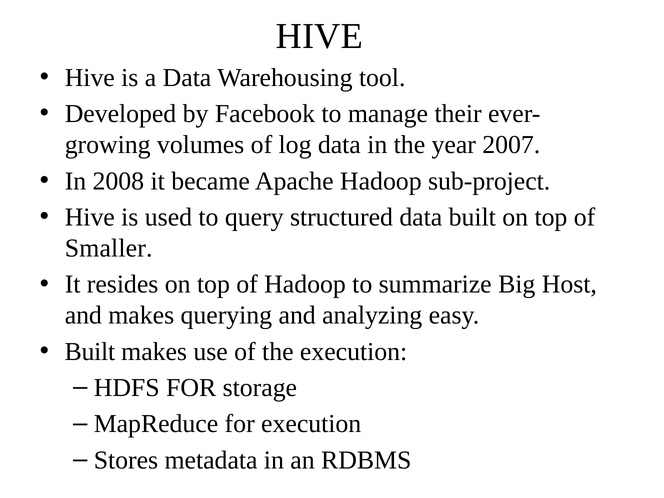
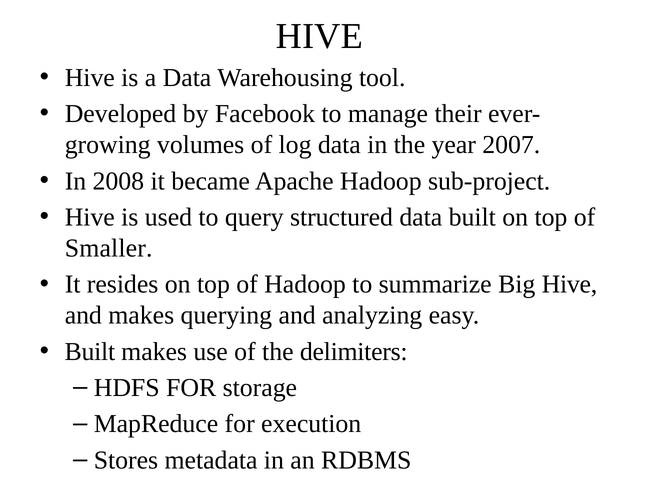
Big Host: Host -> Hive
the execution: execution -> delimiters
